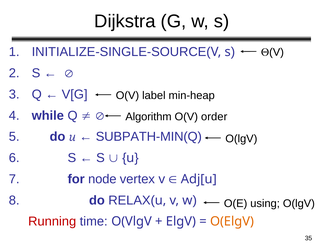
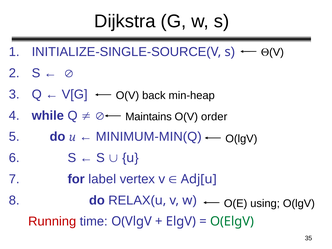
label: label -> back
Algorithm: Algorithm -> Maintains
SUBPATH-MIN(Q: SUBPATH-MIN(Q -> MINIMUM-MIN(Q
node: node -> label
O(ElgV colour: orange -> green
